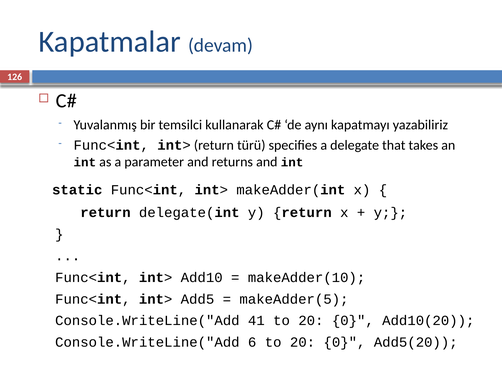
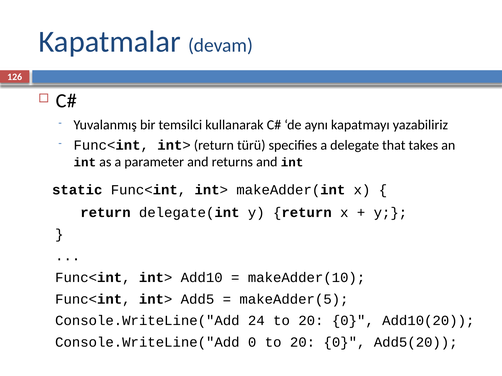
41: 41 -> 24
6: 6 -> 0
